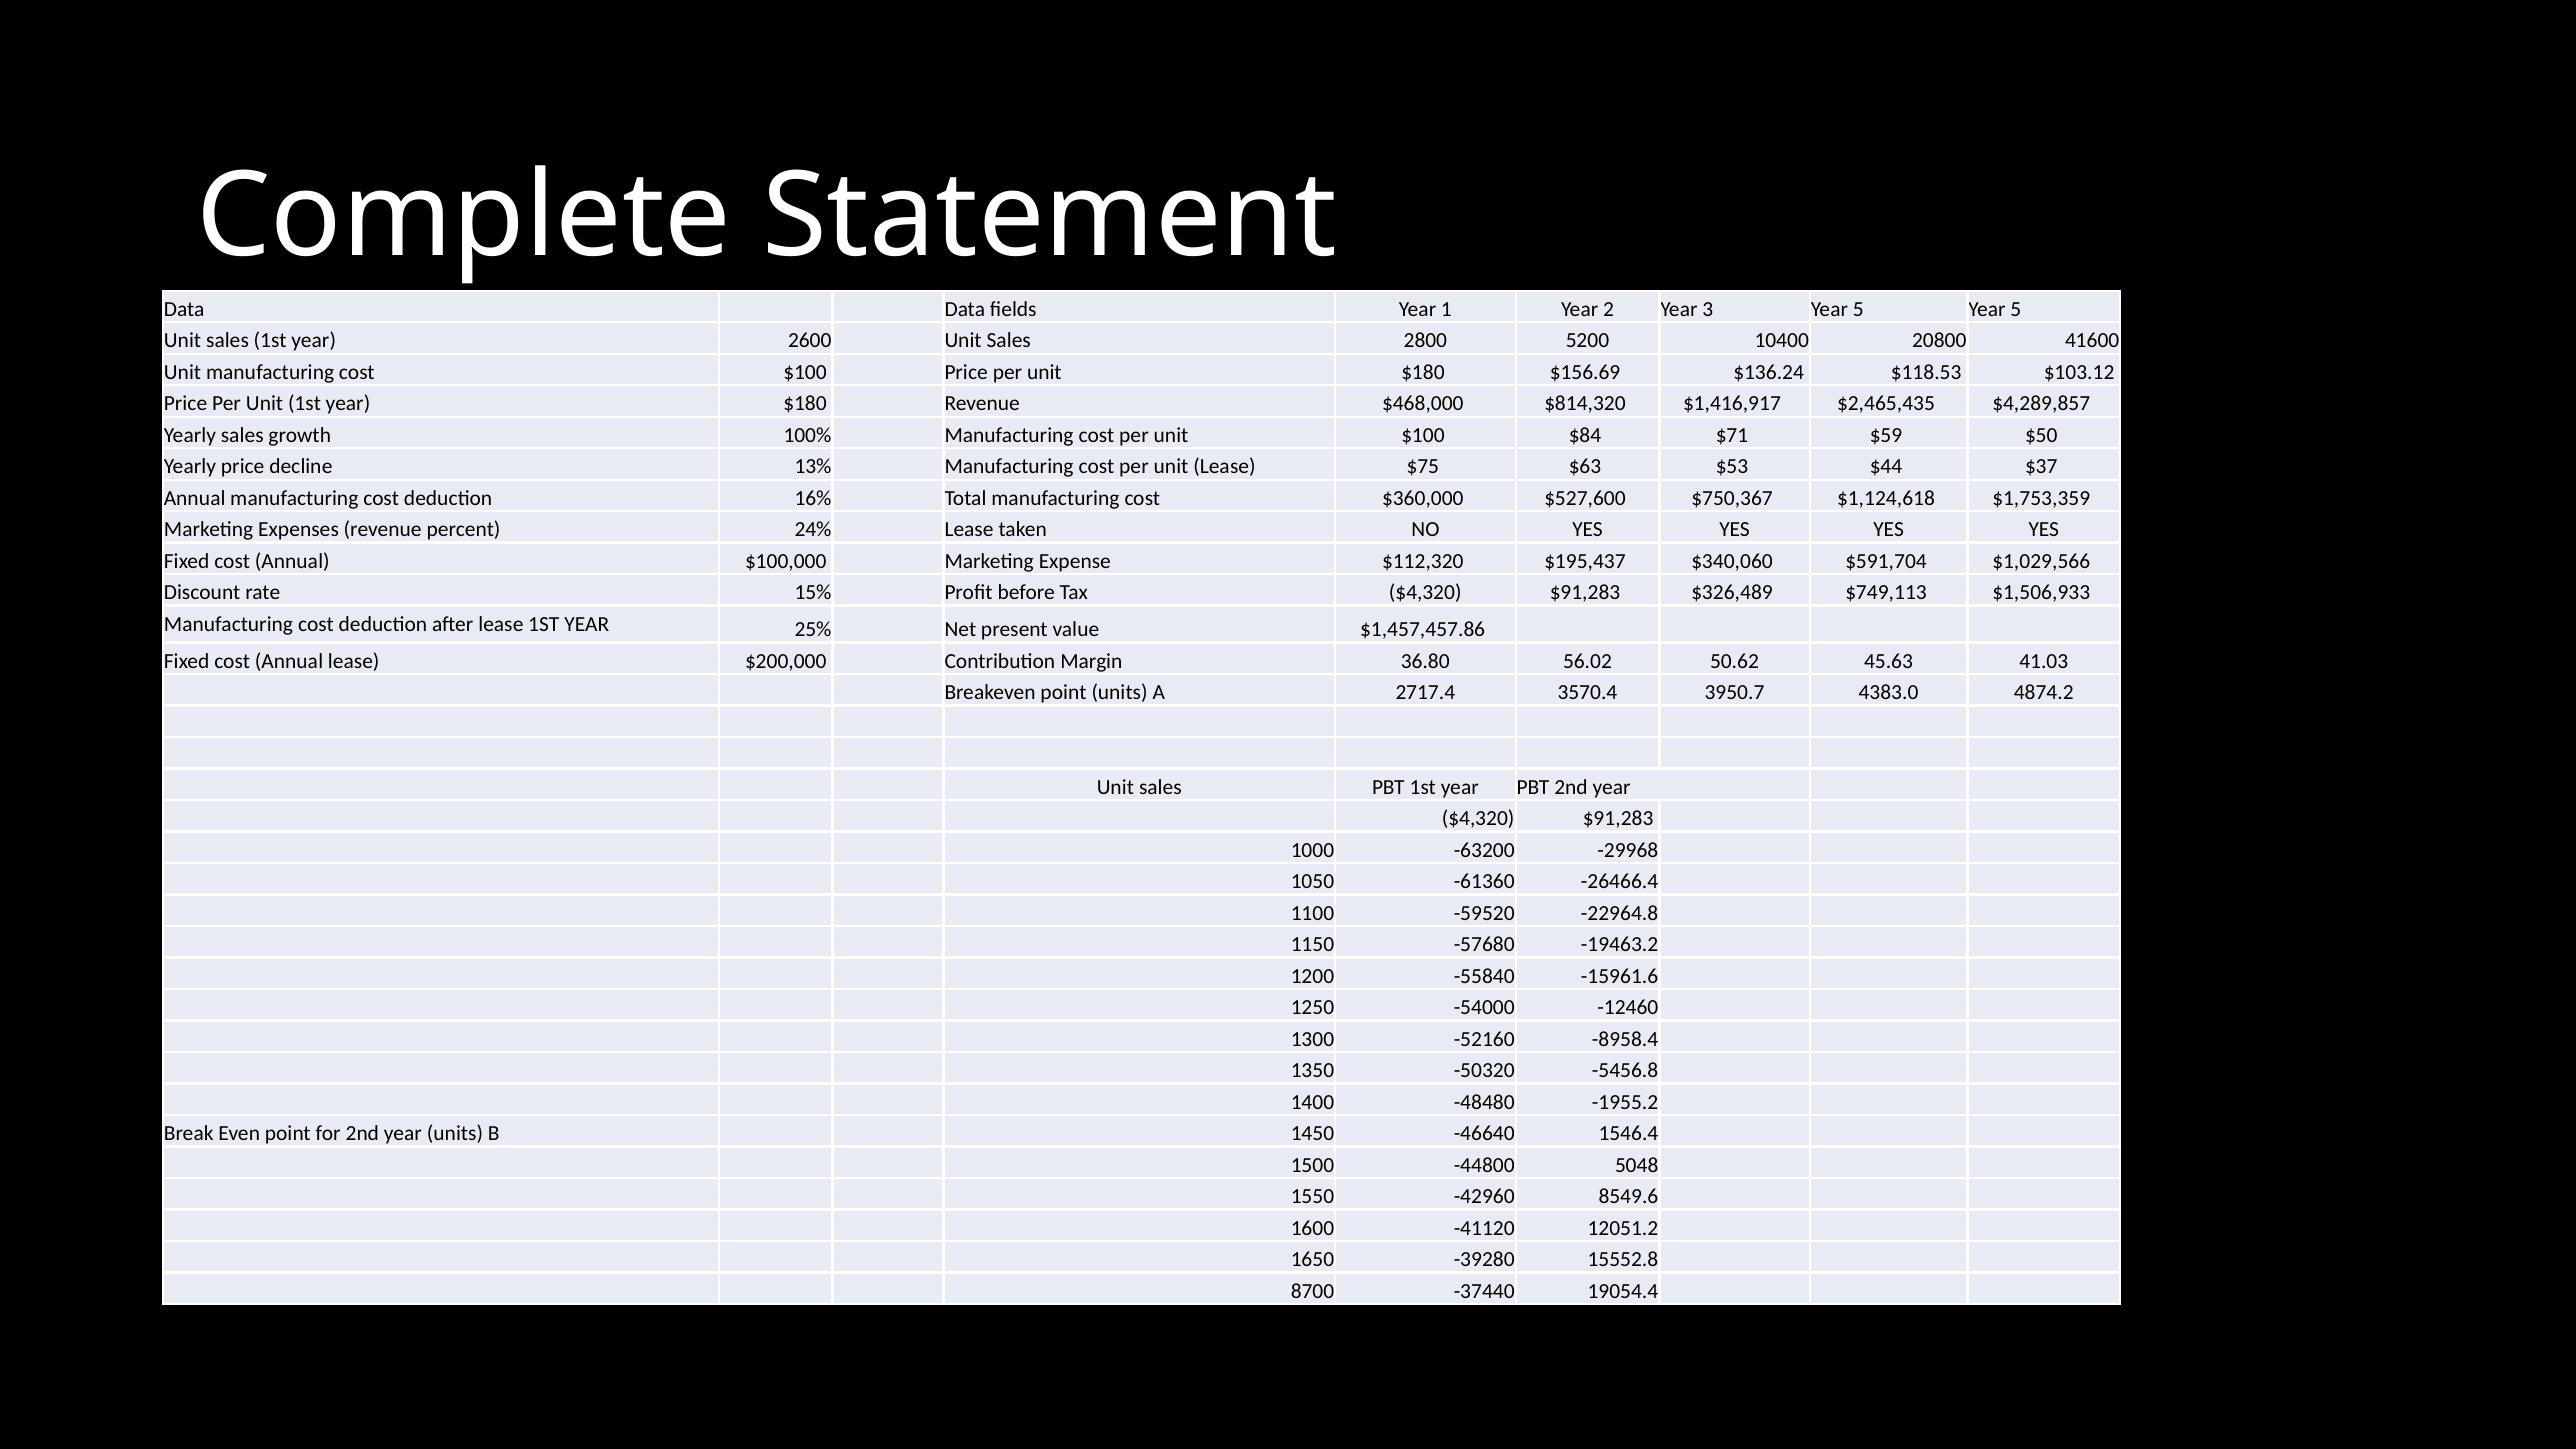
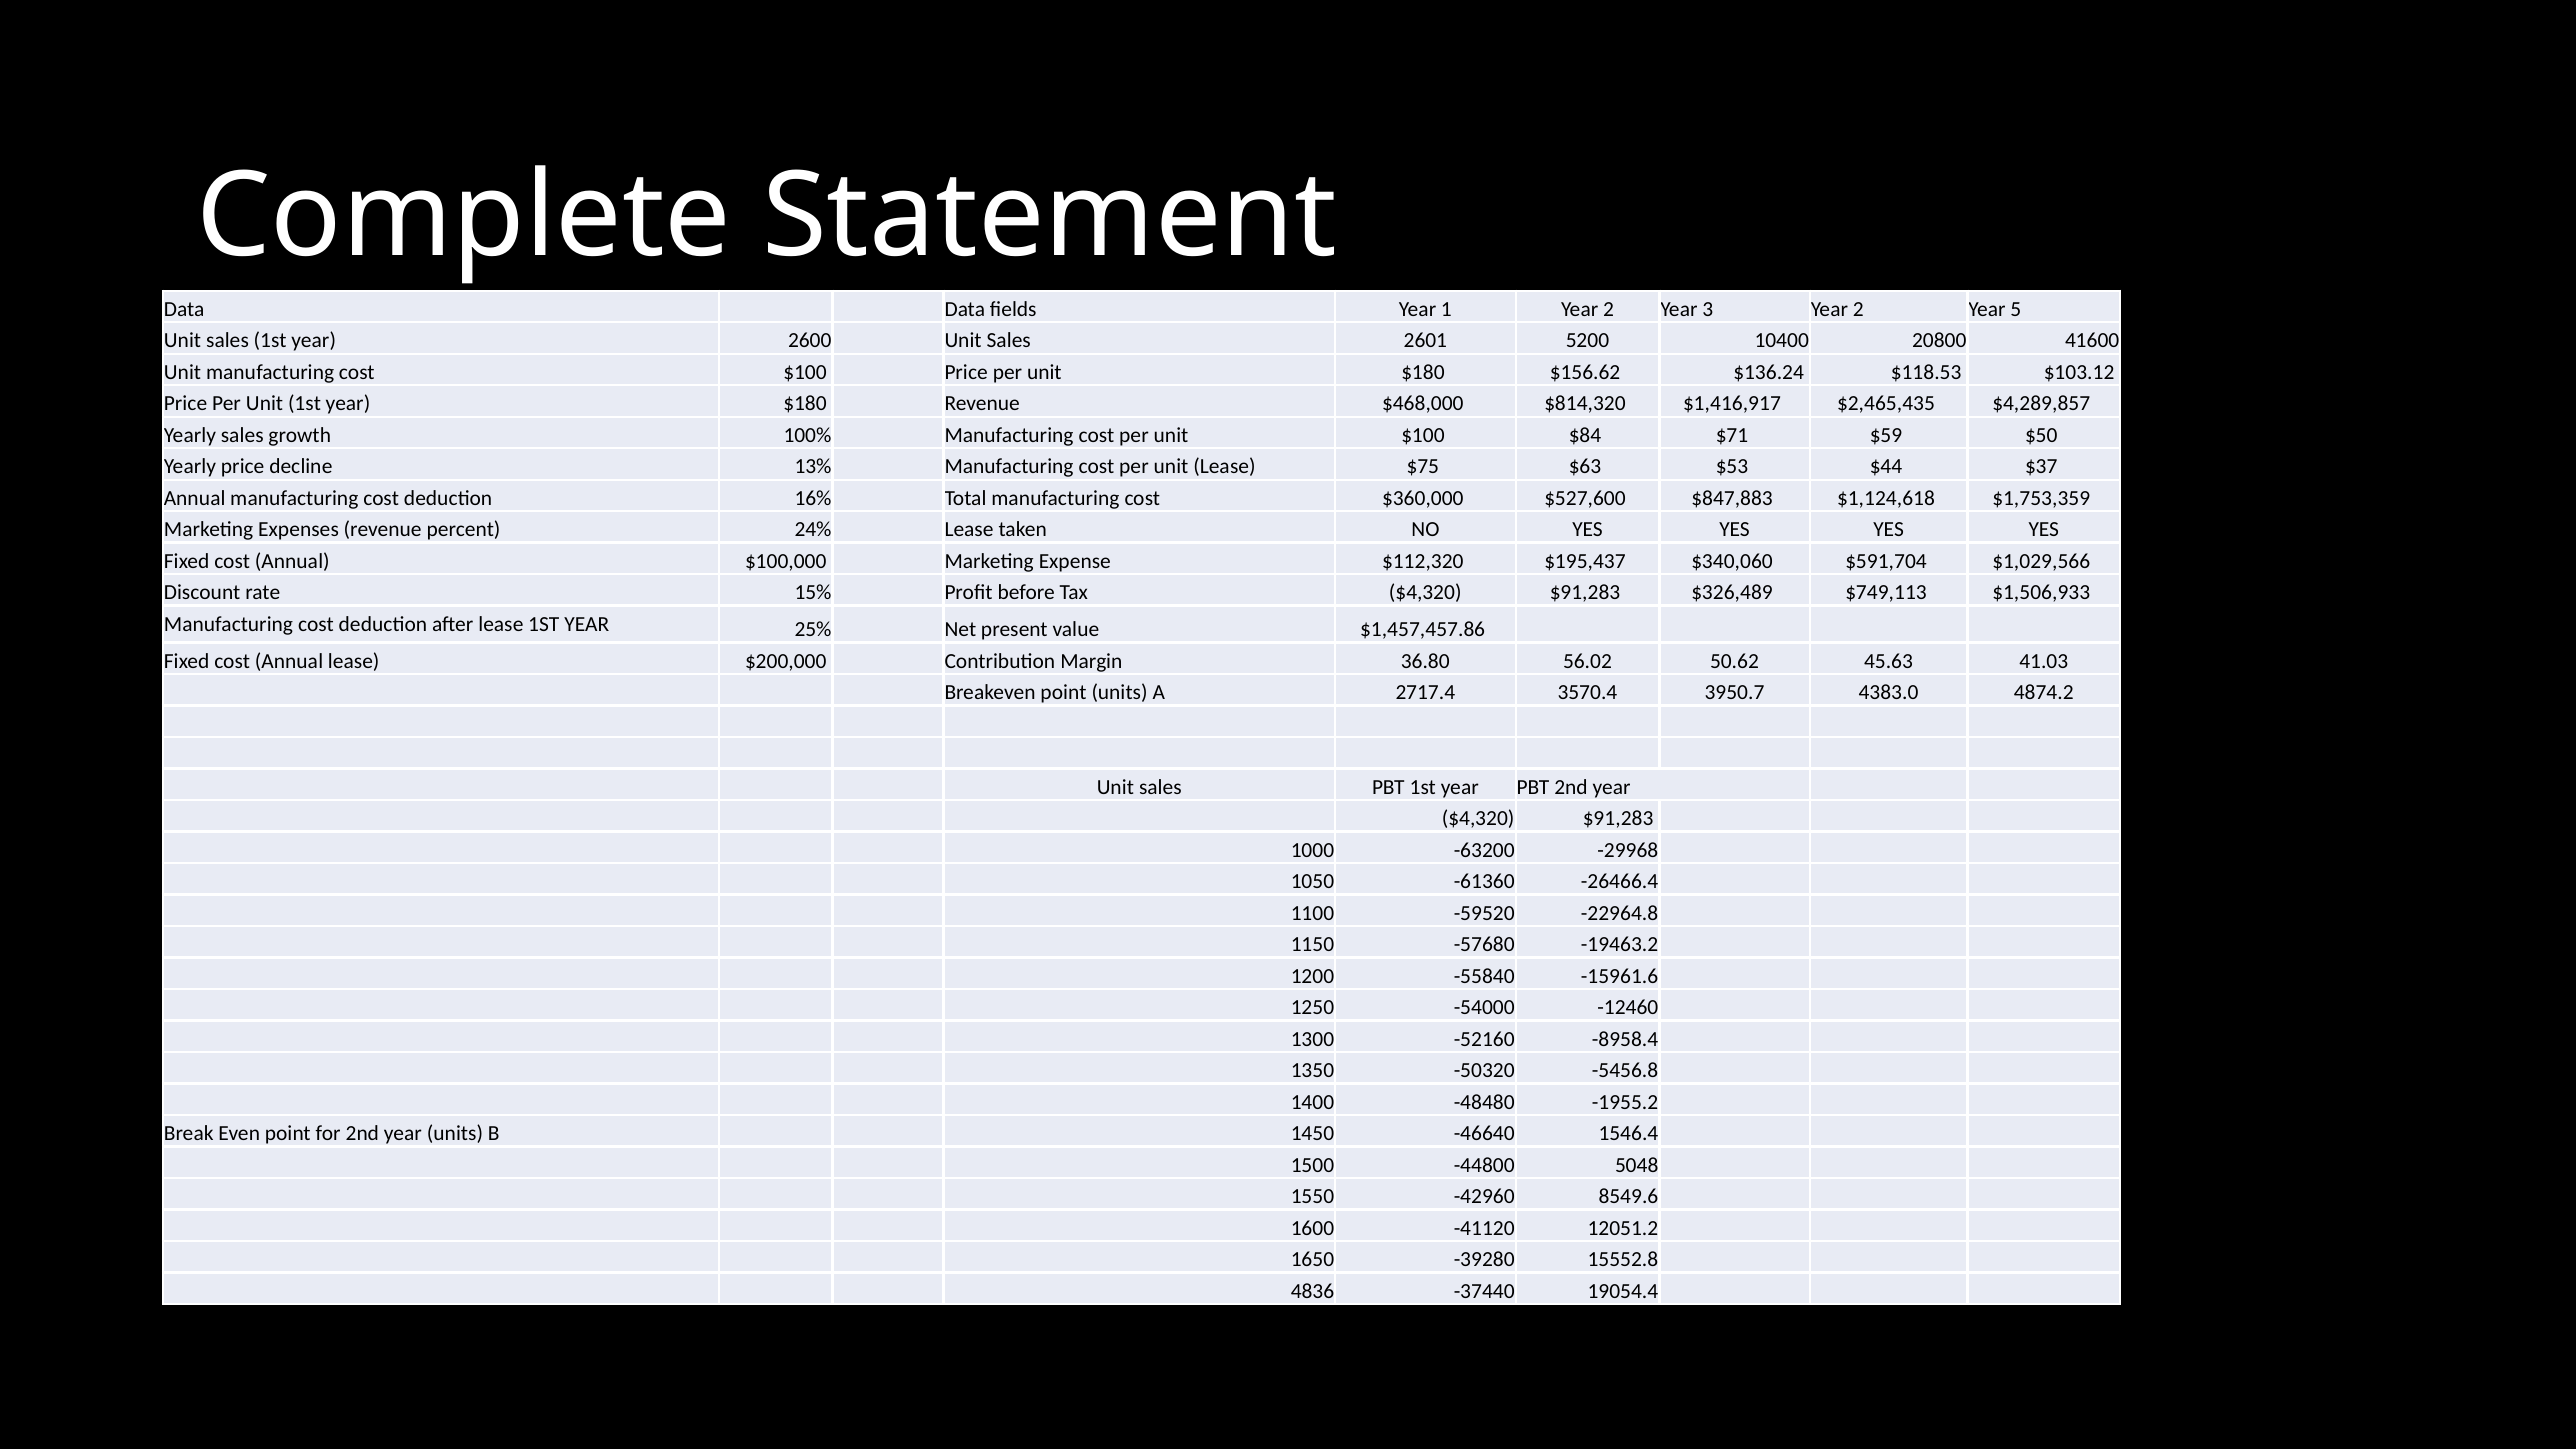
3 Year 5: 5 -> 2
2800: 2800 -> 2601
$156.69: $156.69 -> $156.62
$750,367: $750,367 -> $847,883
8700: 8700 -> 4836
